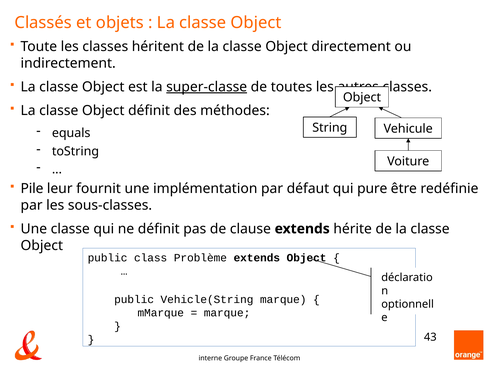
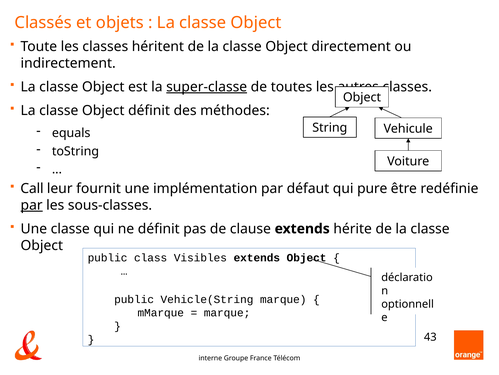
Pile: Pile -> Call
par at (32, 205) underline: none -> present
Problème: Problème -> Visibles
